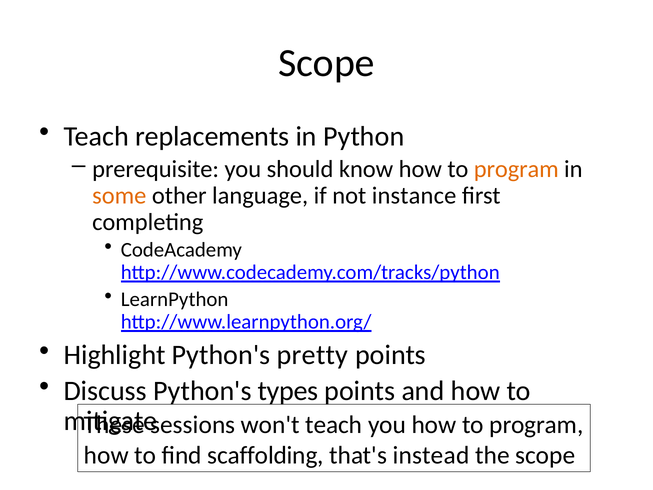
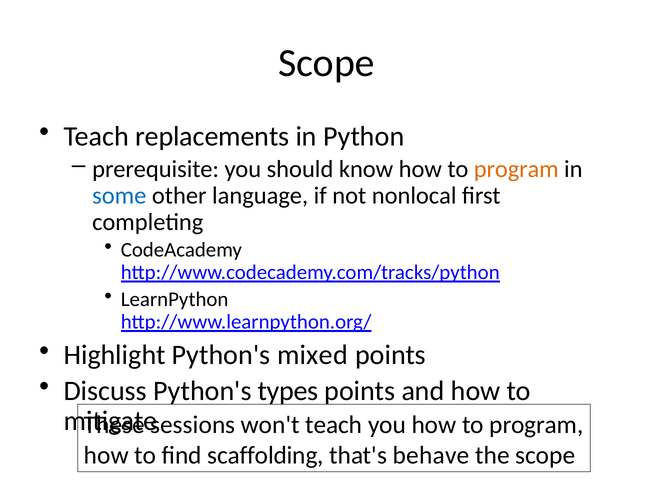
some colour: orange -> blue
instance: instance -> nonlocal
pretty: pretty -> mixed
instead: instead -> behave
